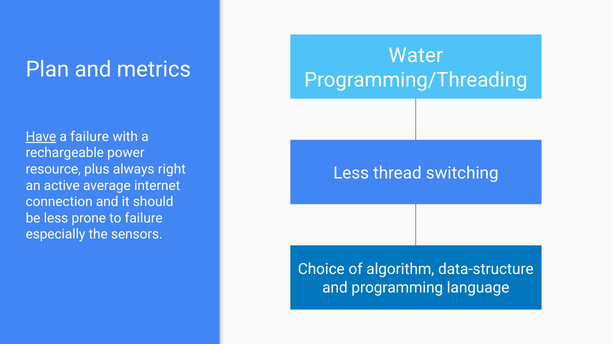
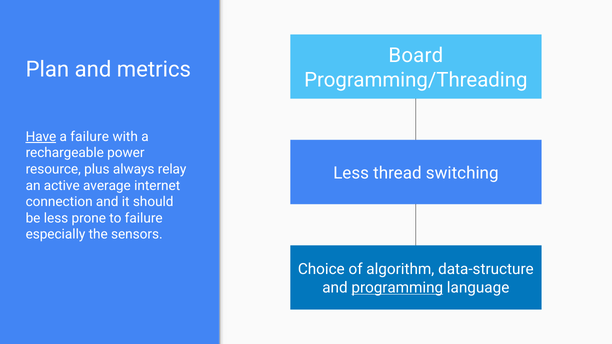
Water: Water -> Board
right: right -> relay
programming underline: none -> present
